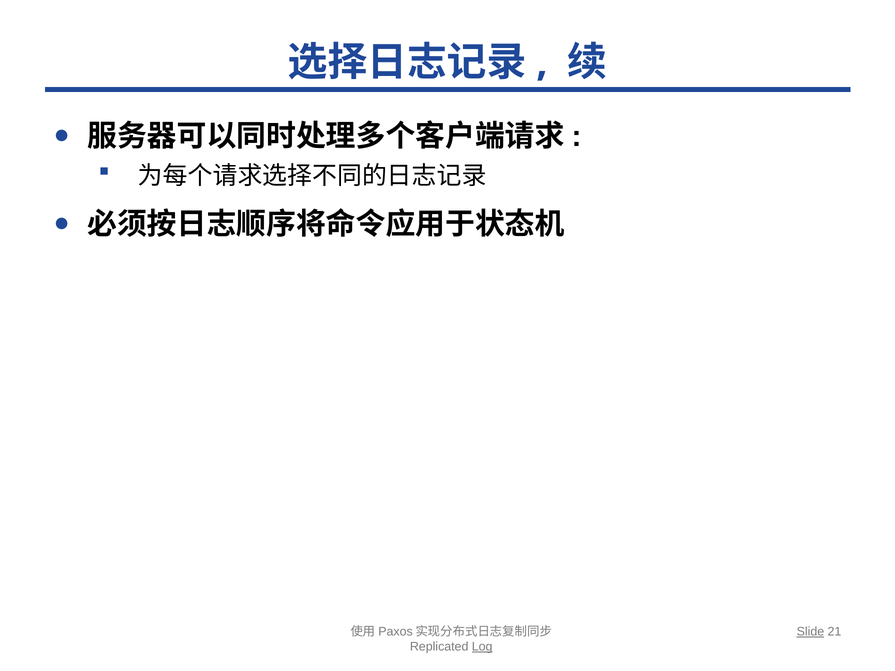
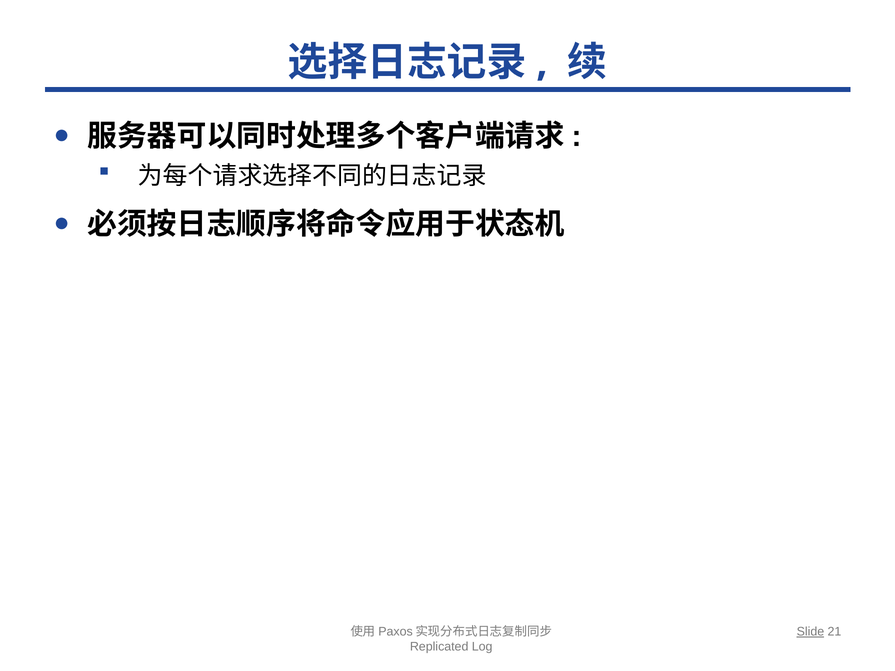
Log underline: present -> none
